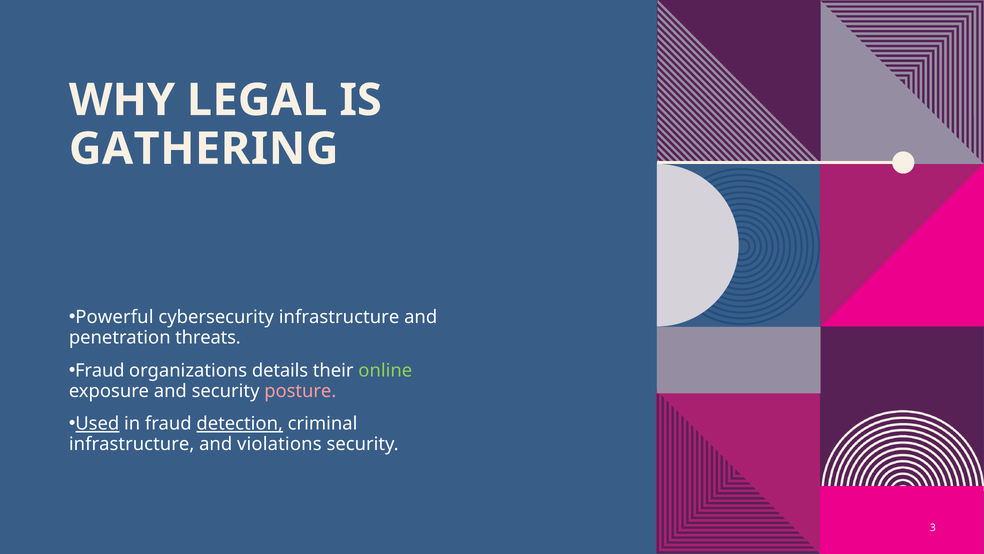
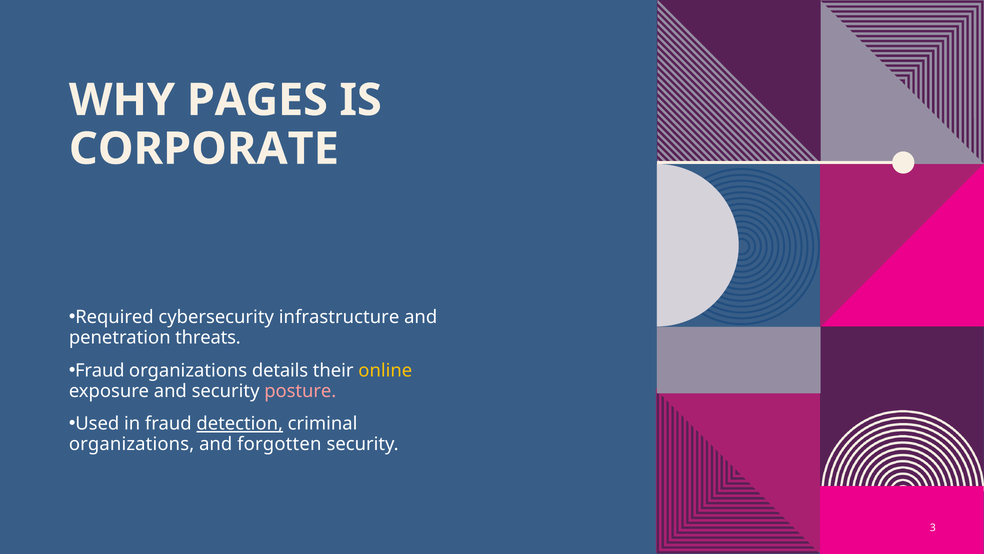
LEGAL: LEGAL -> PAGES
GATHERING: GATHERING -> CORPORATE
Powerful: Powerful -> Required
online colour: light green -> yellow
Used underline: present -> none
infrastructure at (132, 444): infrastructure -> organizations
violations: violations -> forgotten
